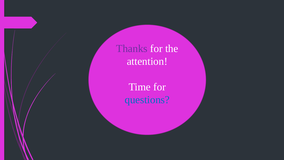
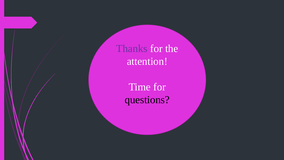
questions colour: blue -> black
